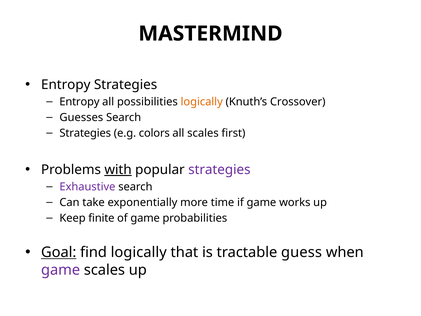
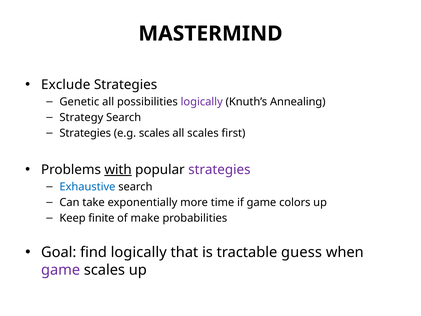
Entropy at (66, 85): Entropy -> Exclude
Entropy at (79, 102): Entropy -> Genetic
logically at (202, 102) colour: orange -> purple
Crossover: Crossover -> Annealing
Guesses: Guesses -> Strategy
e.g colors: colors -> scales
Exhaustive colour: purple -> blue
works: works -> colors
of game: game -> make
Goal underline: present -> none
